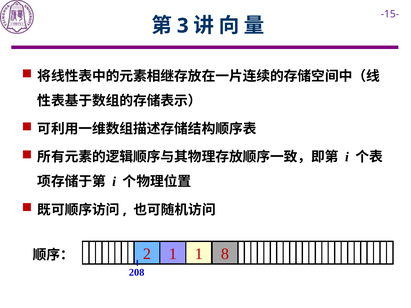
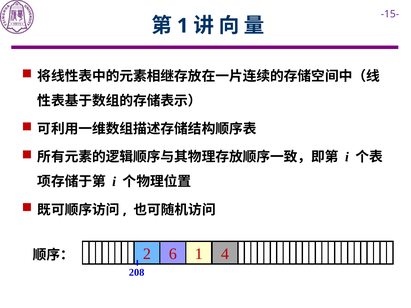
3 at (183, 26): 3 -> 1
2 1: 1 -> 6
8: 8 -> 4
